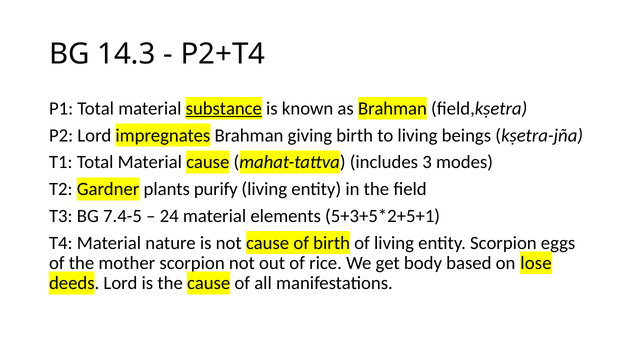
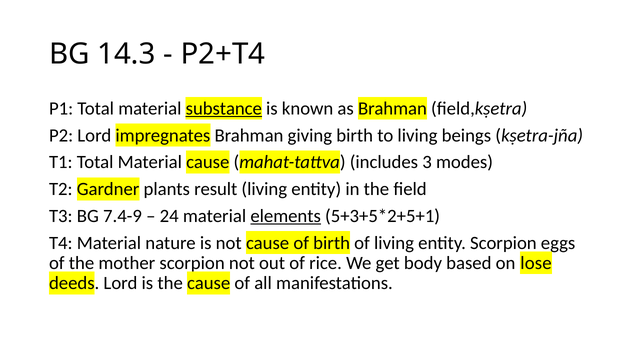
purify: purify -> result
7.4-5: 7.4-5 -> 7.4-9
elements underline: none -> present
